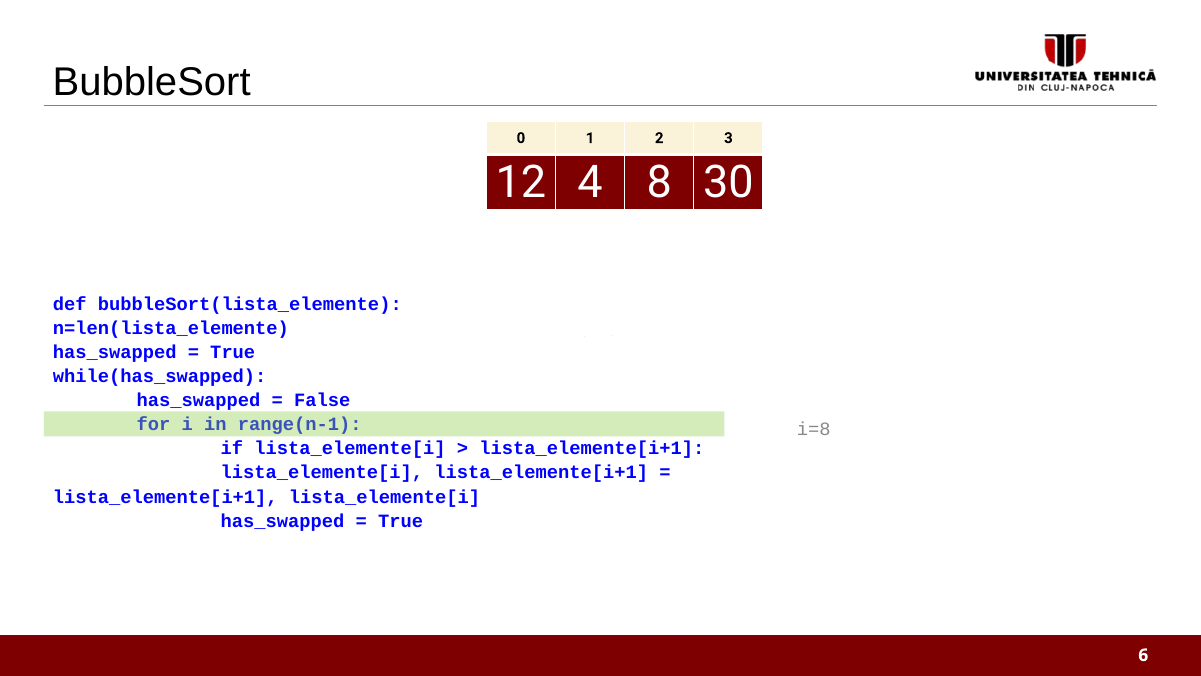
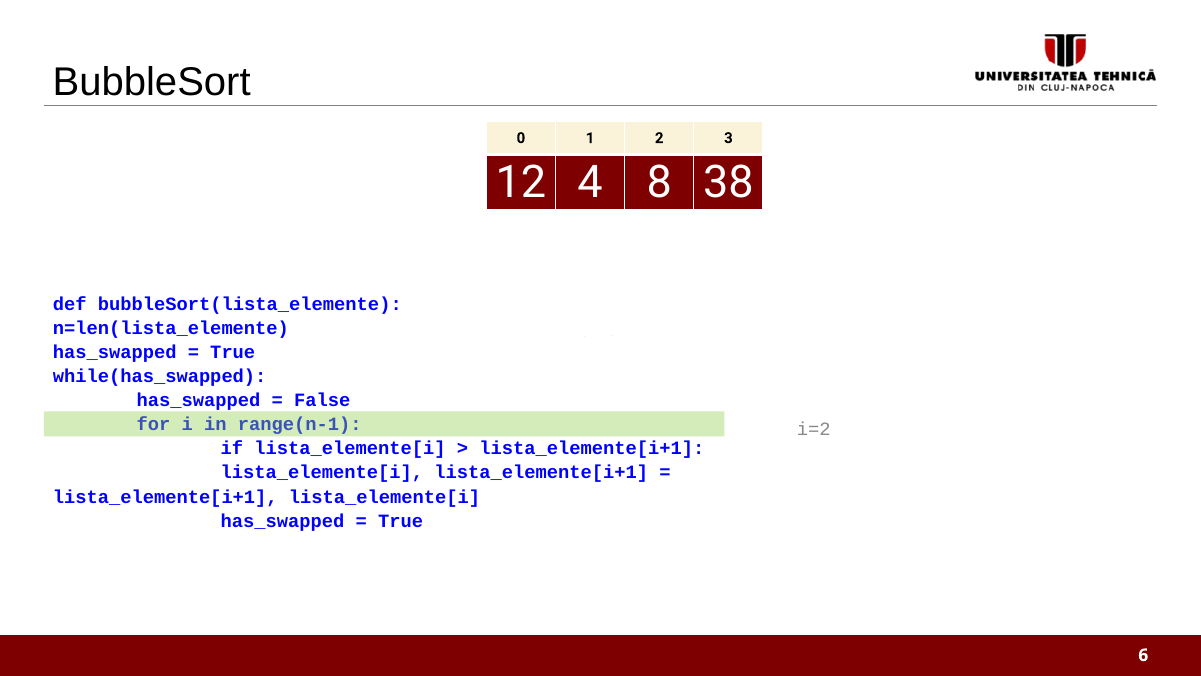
30: 30 -> 38
i=8: i=8 -> i=2
